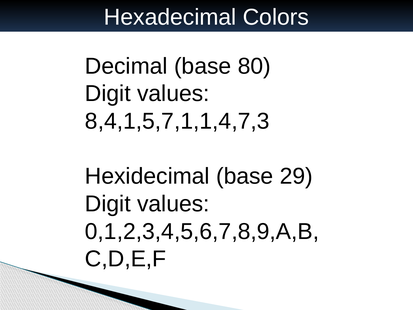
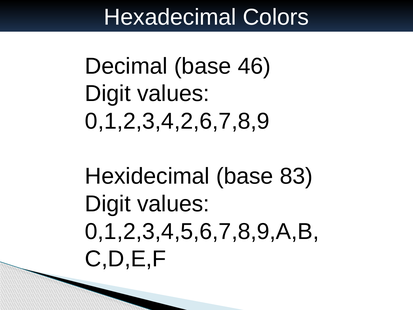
80: 80 -> 46
8,4,1,5,7,1,1,4,7,3: 8,4,1,5,7,1,1,4,7,3 -> 0,1,2,3,4,2,6,7,8,9
29: 29 -> 83
